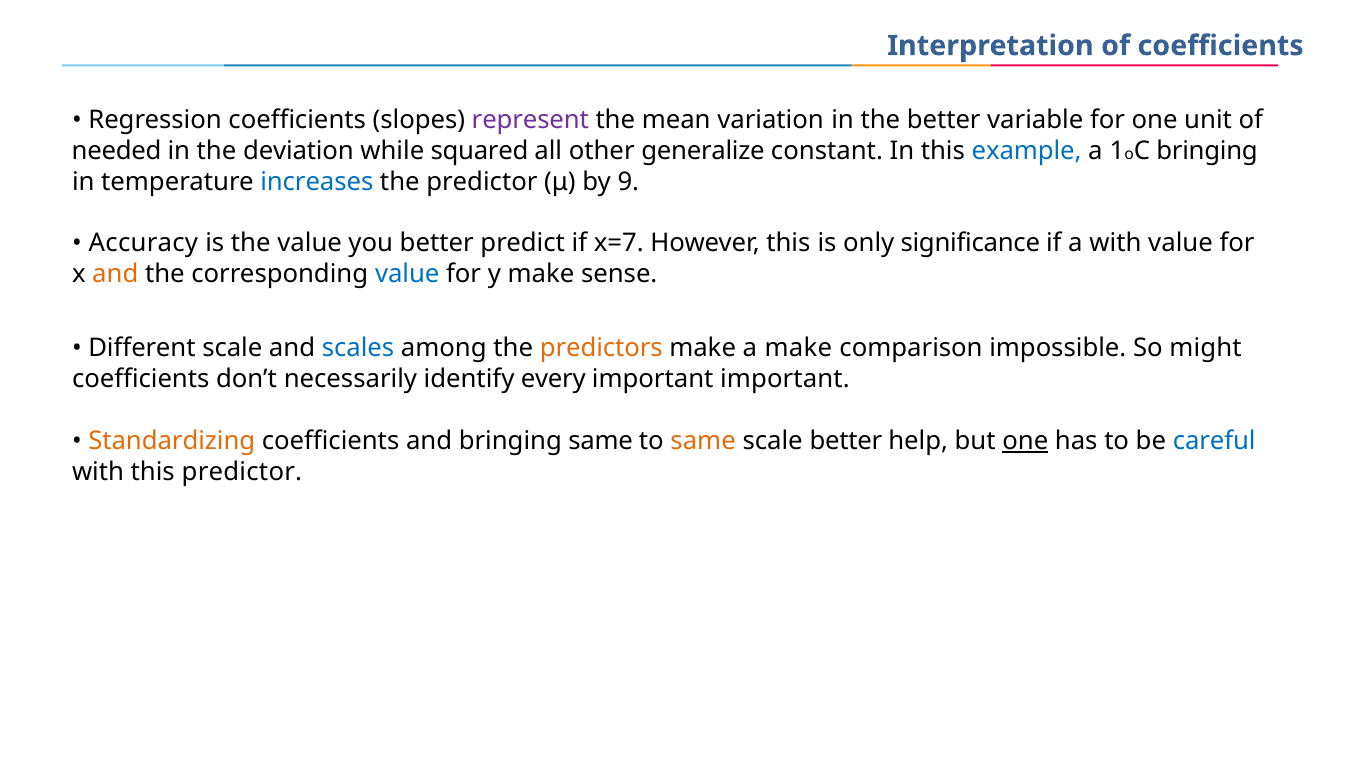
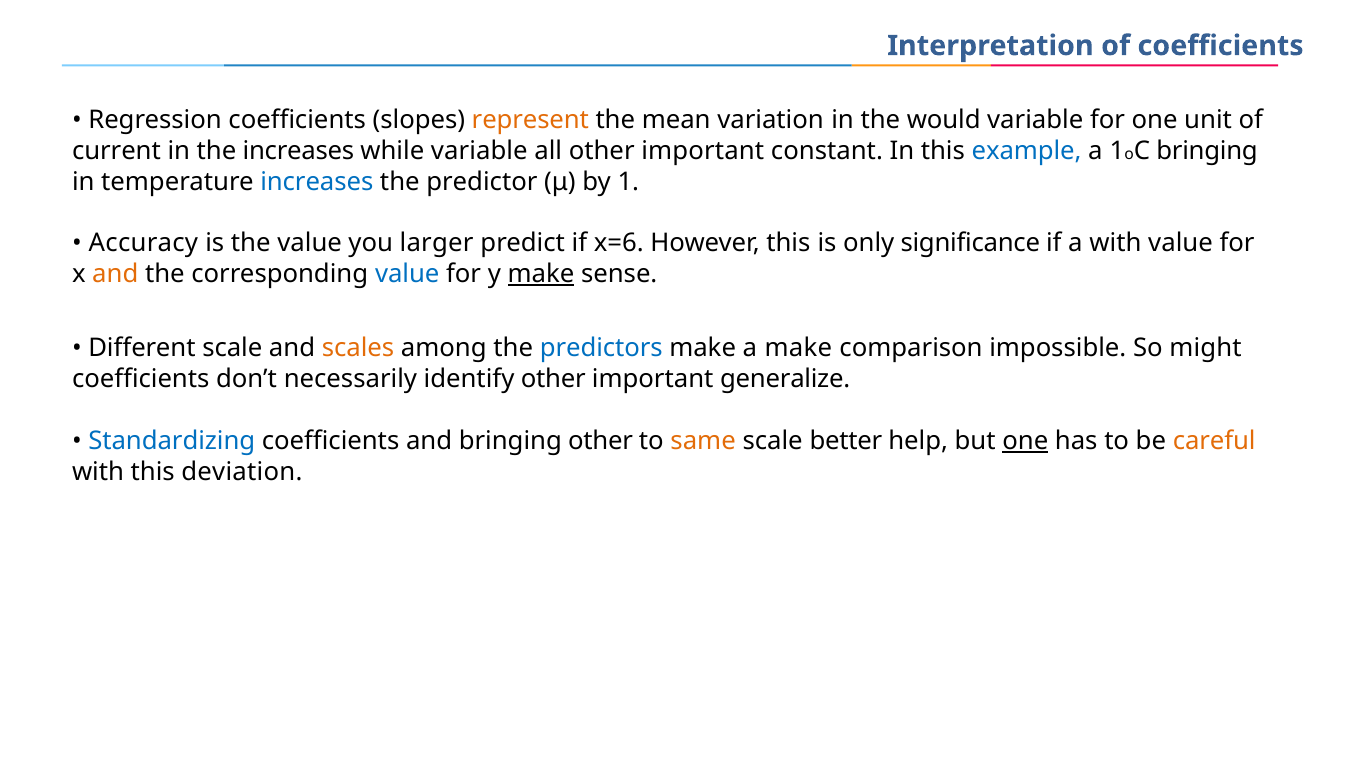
represent colour: purple -> orange
the better: better -> would
needed: needed -> current
the deviation: deviation -> increases
while squared: squared -> variable
all other generalize: generalize -> important
by 9: 9 -> 1
you better: better -> larger
x=7: x=7 -> x=6
make at (541, 274) underline: none -> present
scales colour: blue -> orange
predictors colour: orange -> blue
identify every: every -> other
important important: important -> generalize
Standardizing colour: orange -> blue
bringing same: same -> other
careful colour: blue -> orange
this predictor: predictor -> deviation
